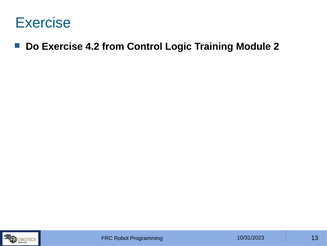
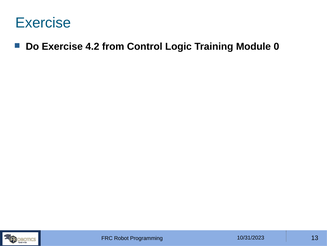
2: 2 -> 0
